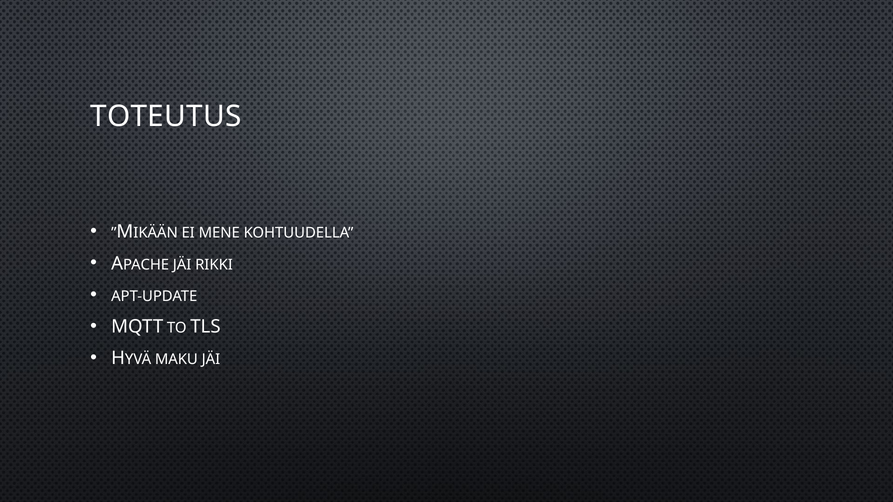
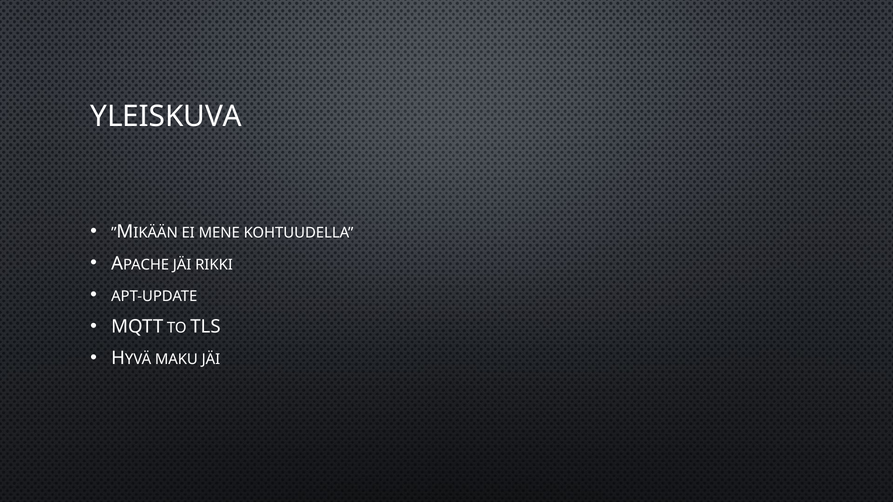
TOTEUTUS: TOTEUTUS -> YLEISKUVA
